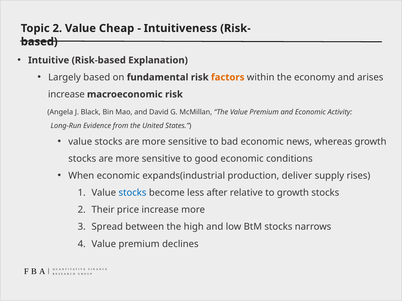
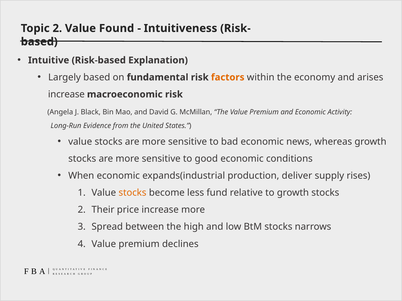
Cheap: Cheap -> Found
stocks at (132, 193) colour: blue -> orange
after: after -> fund
